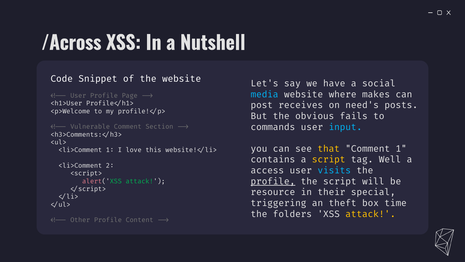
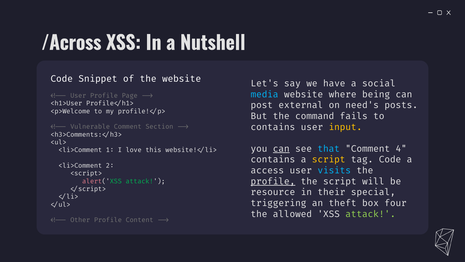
makes: makes -> being
receives: receives -> external
obvious: obvious -> command
commands at (273, 127): commands -> contains
input colour: light blue -> yellow
can at (281, 149) underline: none -> present
that colour: yellow -> light blue
Comment 1: 1 -> 4
tag Well: Well -> Code
time: time -> four
folders: folders -> allowed
attack at (370, 214) colour: yellow -> light green
